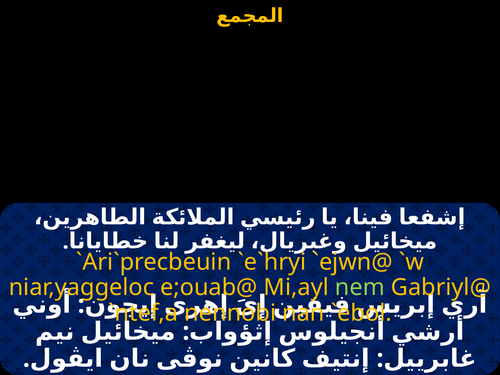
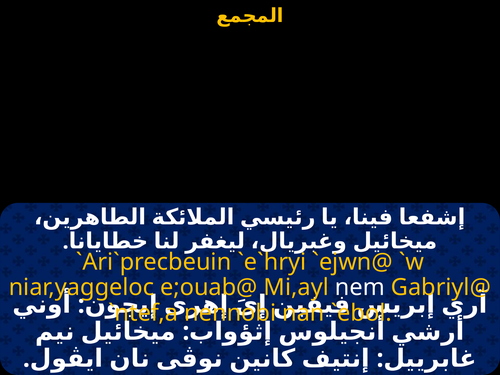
nem colour: light green -> white
